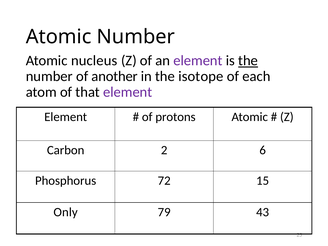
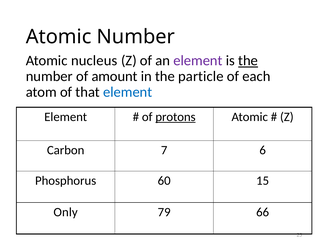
another: another -> amount
isotope: isotope -> particle
element at (128, 92) colour: purple -> blue
protons underline: none -> present
2: 2 -> 7
72: 72 -> 60
43: 43 -> 66
